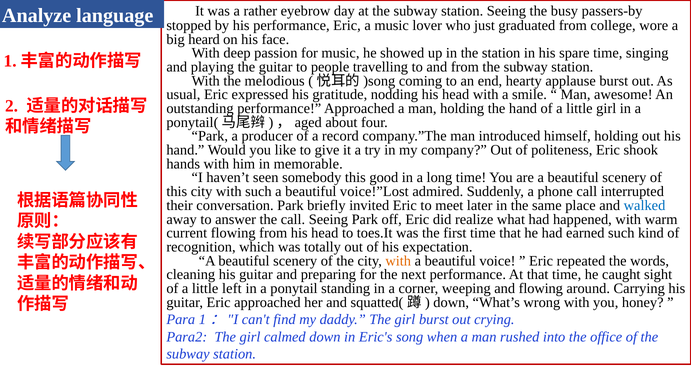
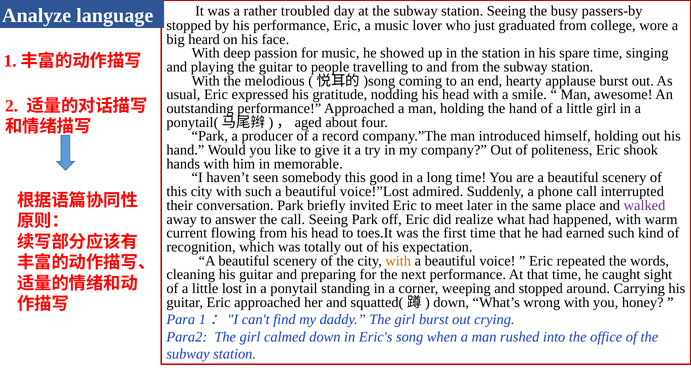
eyebrow: eyebrow -> troubled
walked colour: blue -> purple
left: left -> lost
and flowing: flowing -> stopped
